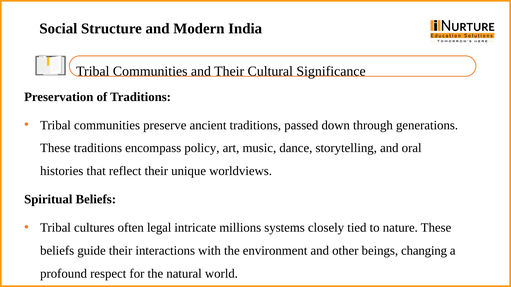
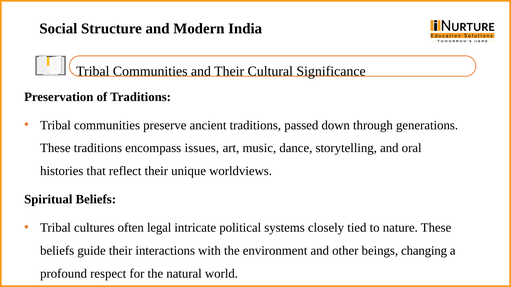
policy: policy -> issues
millions: millions -> political
